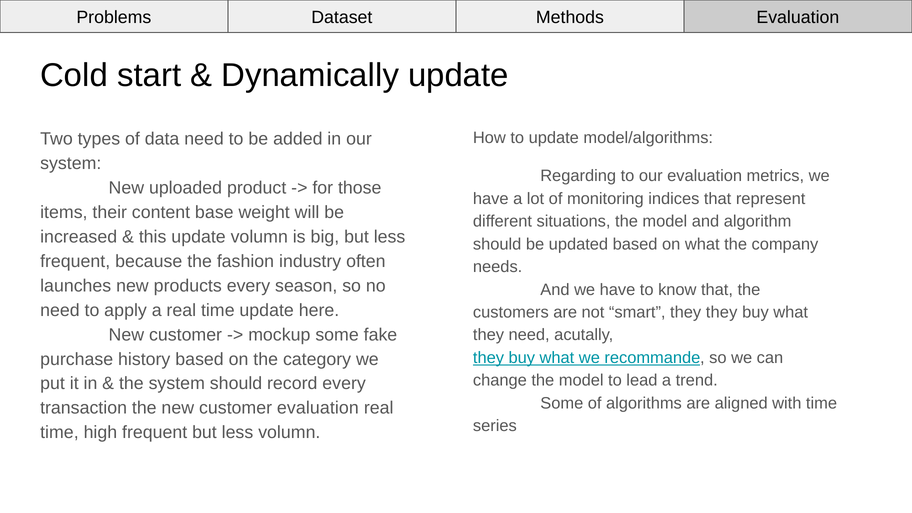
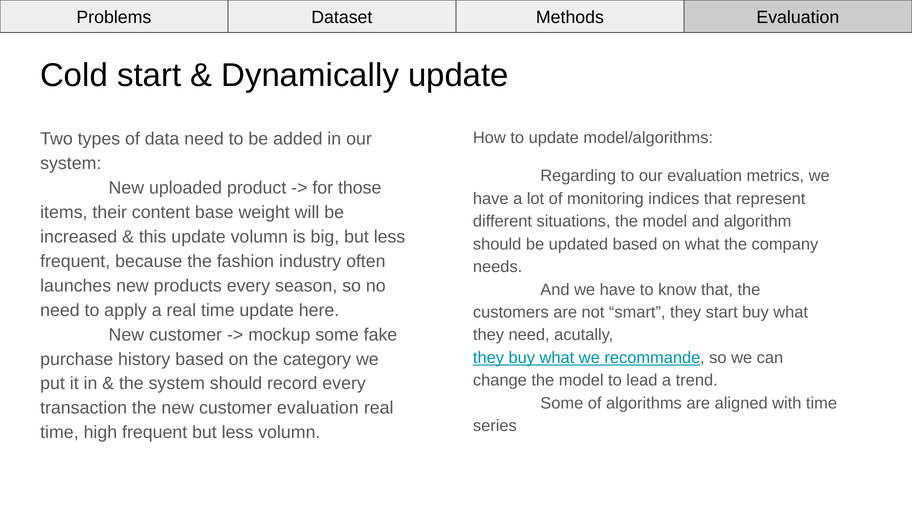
they they: they -> start
